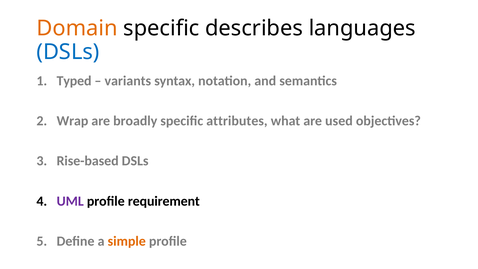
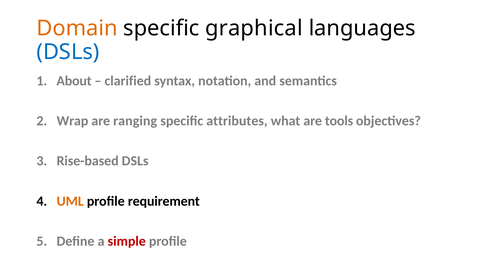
describes: describes -> graphical
Typed: Typed -> About
variants: variants -> clarified
broadly: broadly -> ranging
used: used -> tools
UML colour: purple -> orange
simple colour: orange -> red
